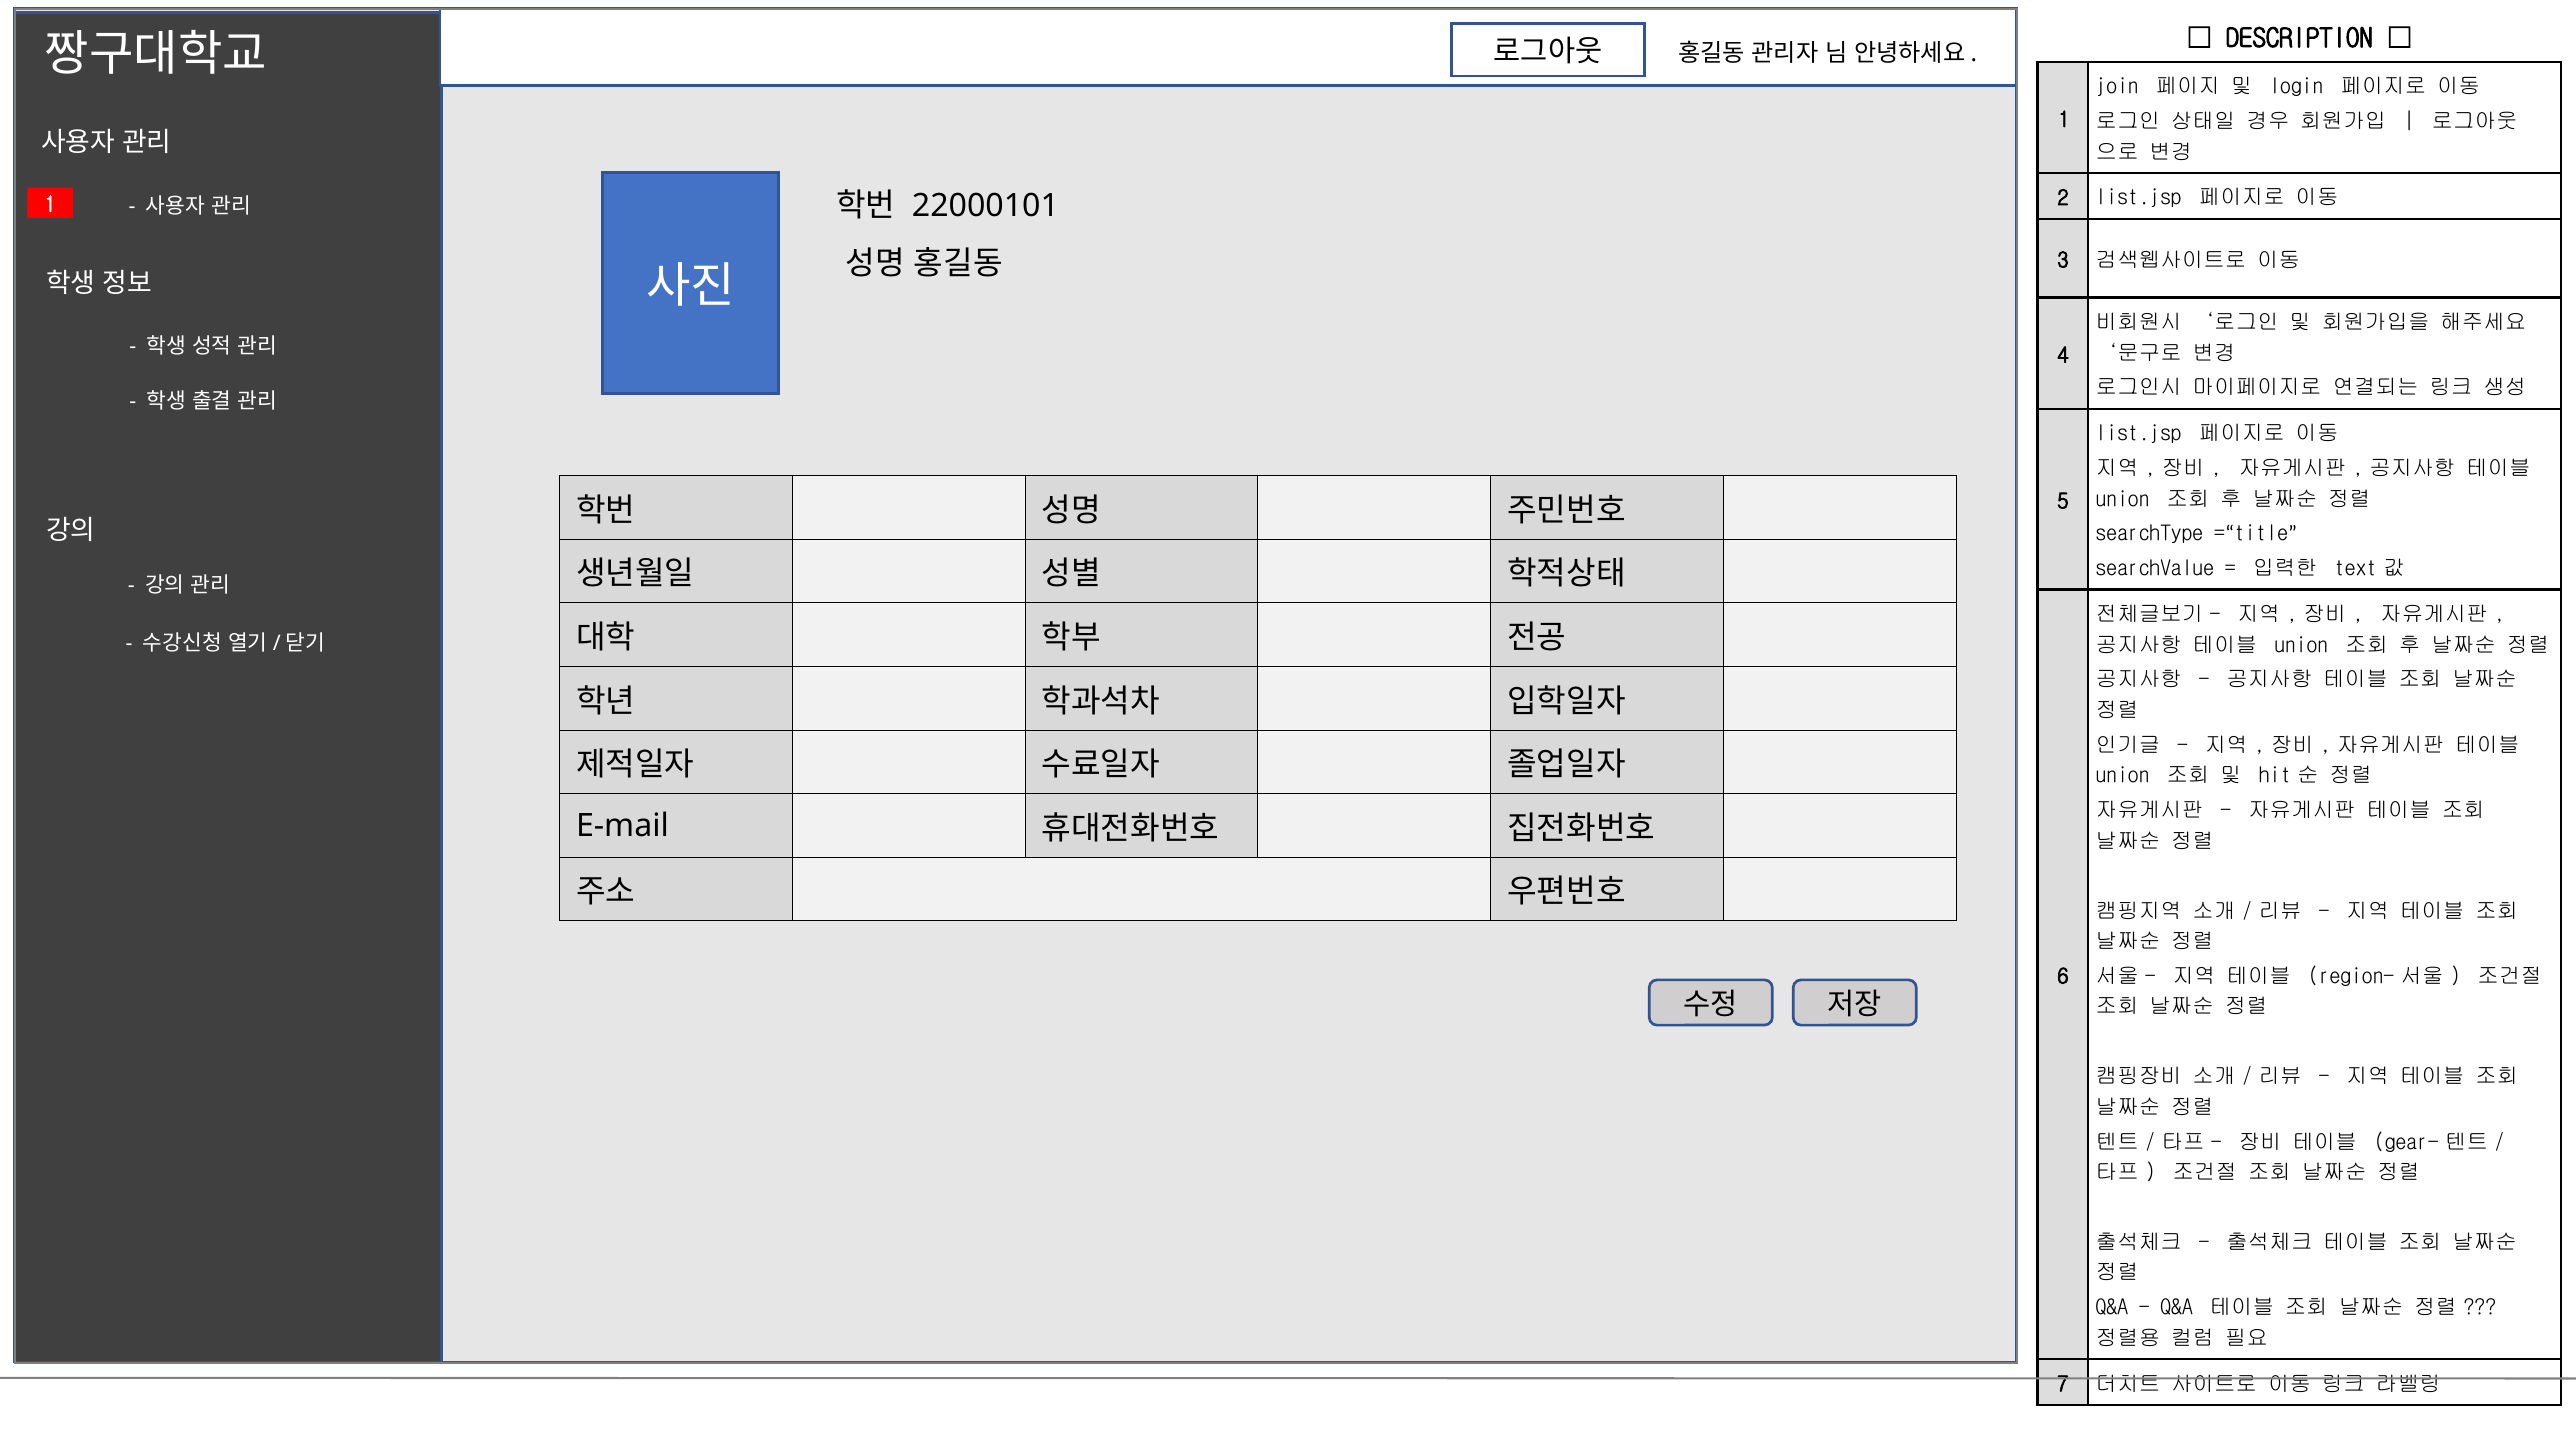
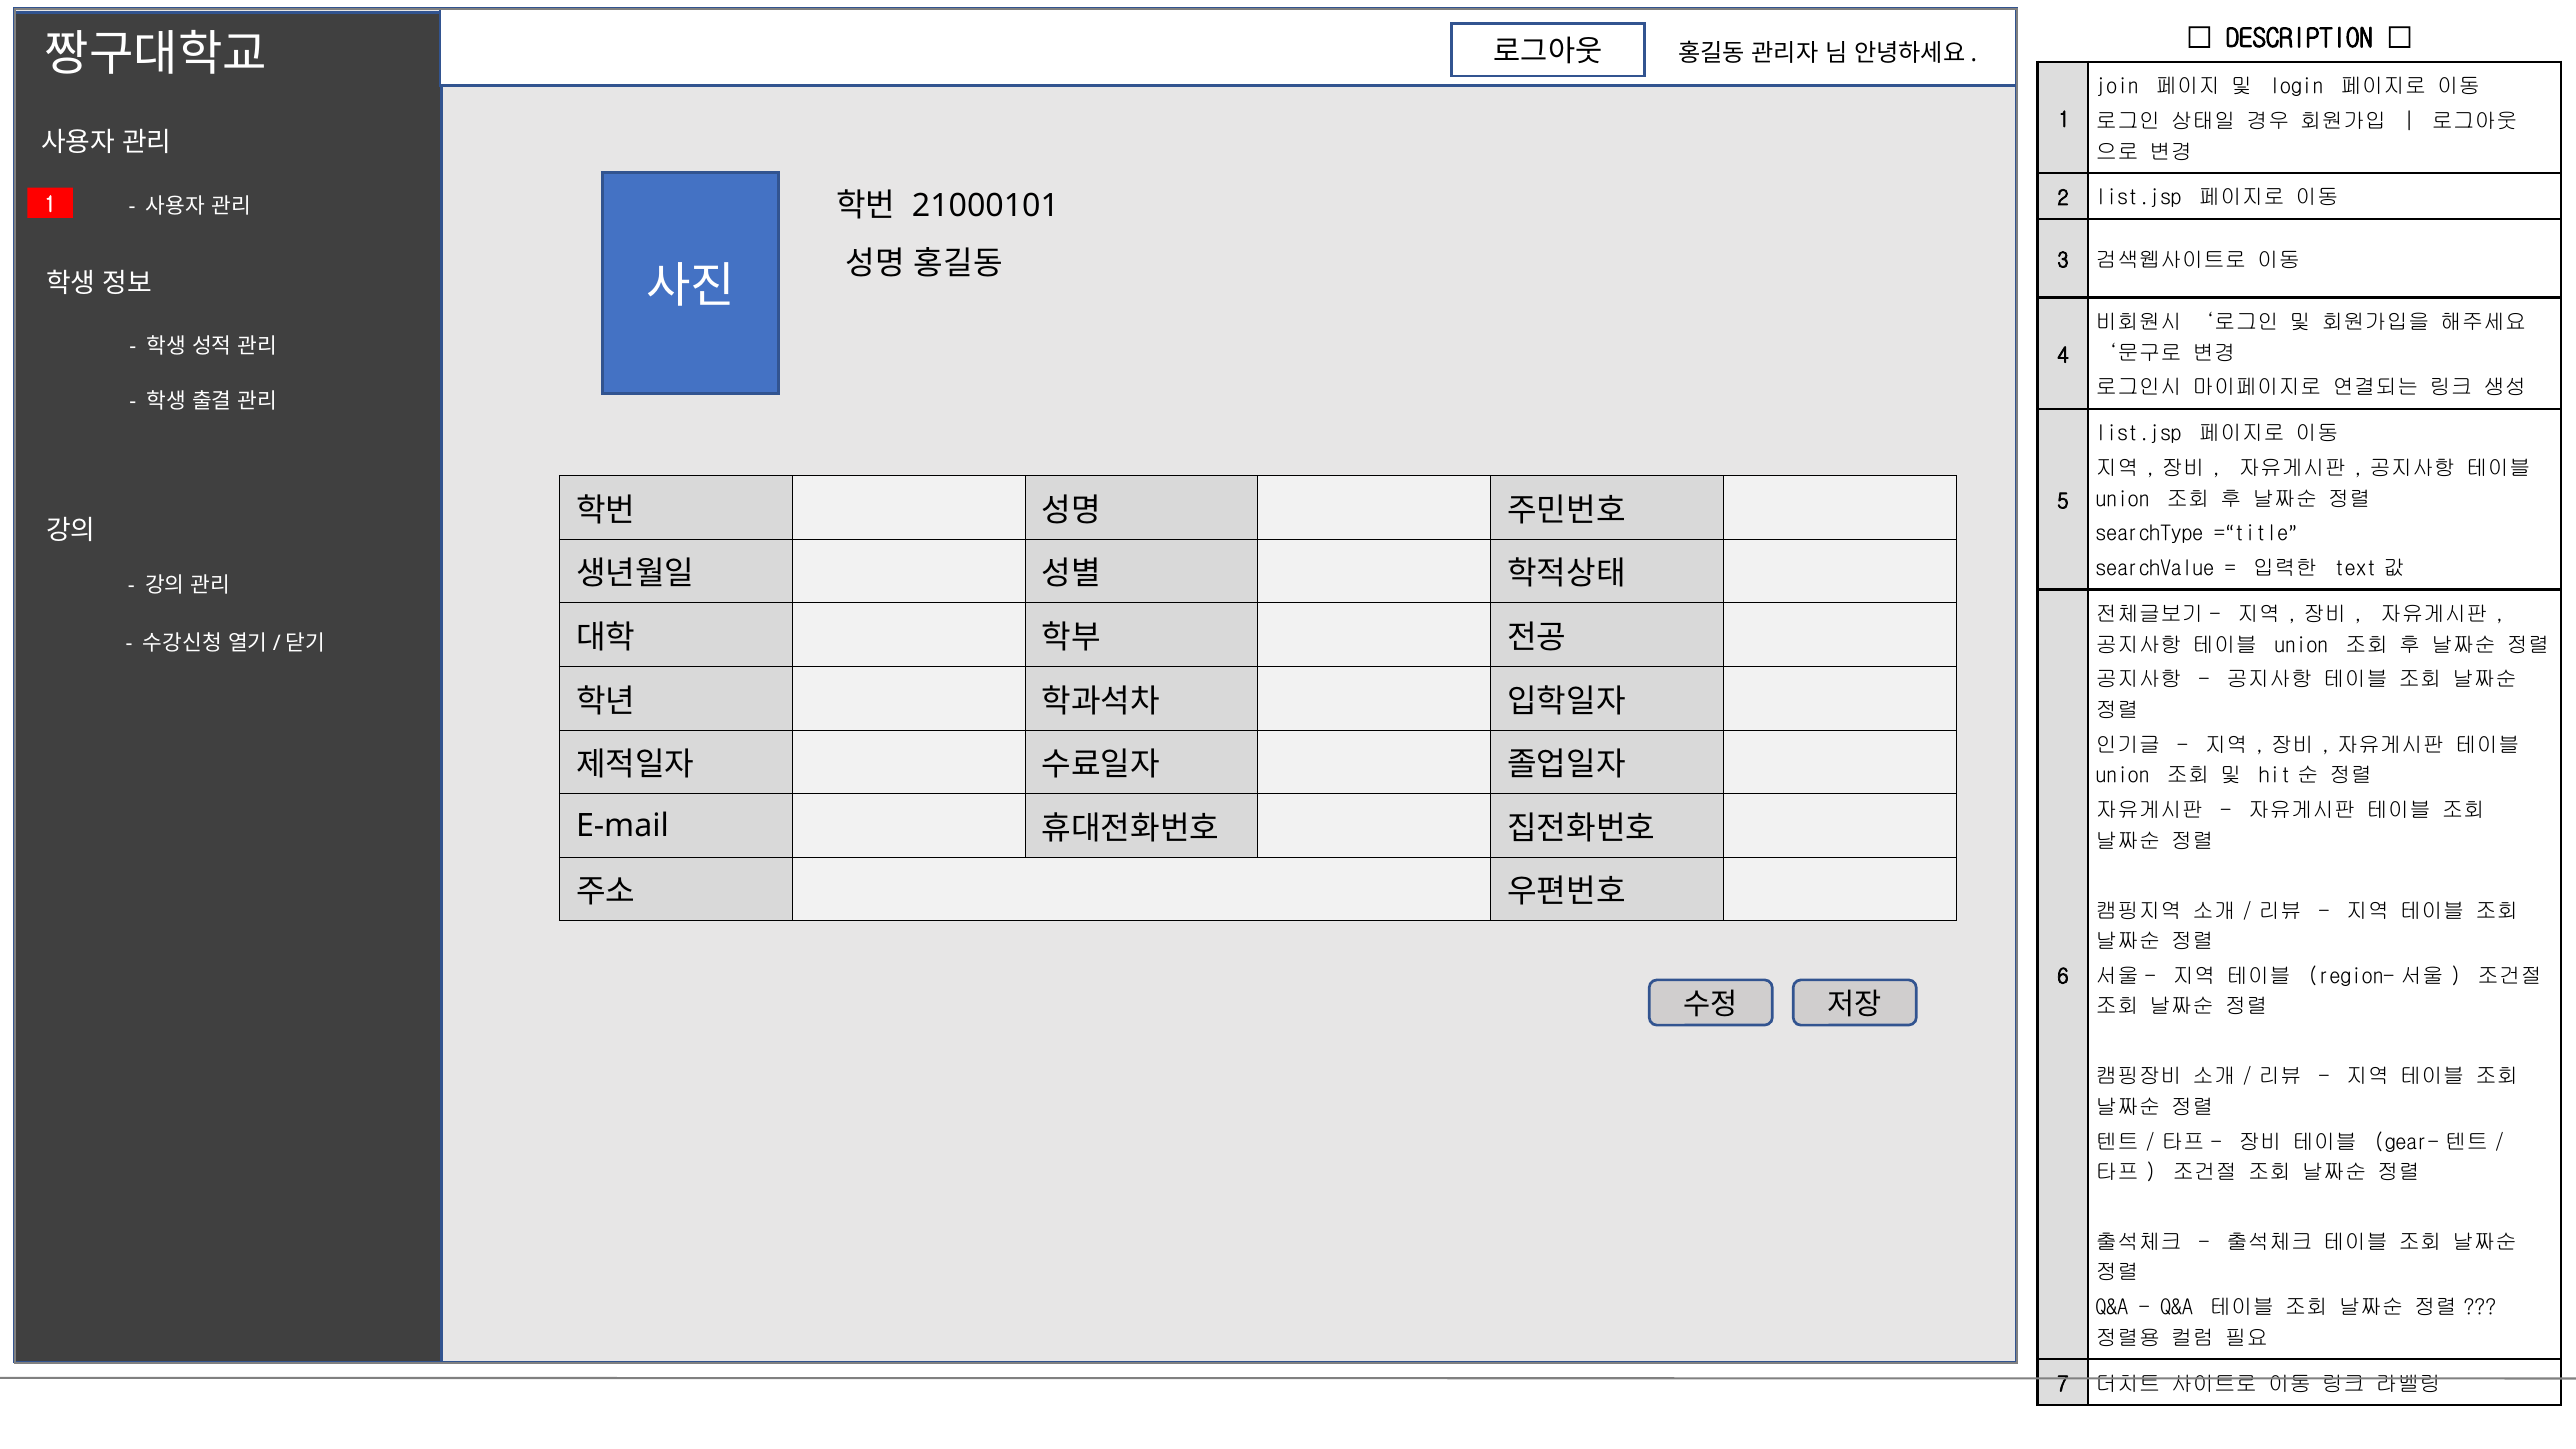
22000101: 22000101 -> 21000101
